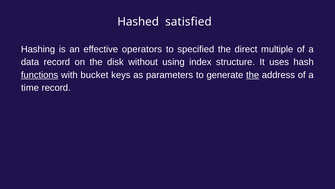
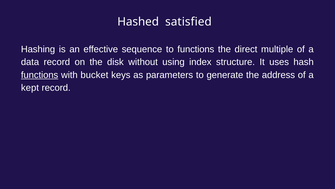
operators: operators -> sequence
to specified: specified -> functions
the at (253, 75) underline: present -> none
time: time -> kept
